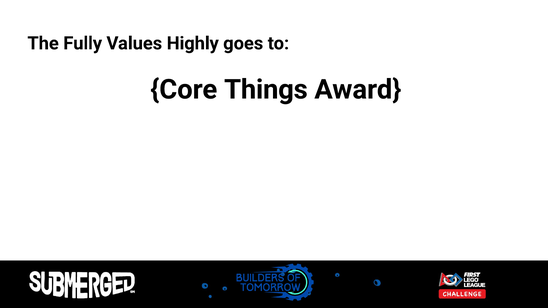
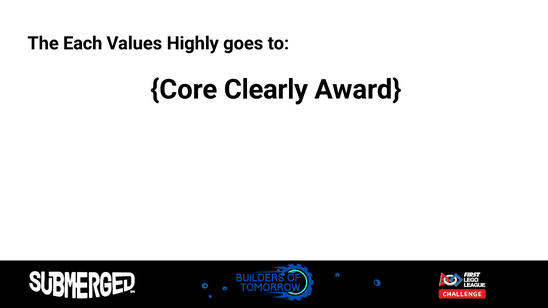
Fully: Fully -> Each
Things: Things -> Clearly
